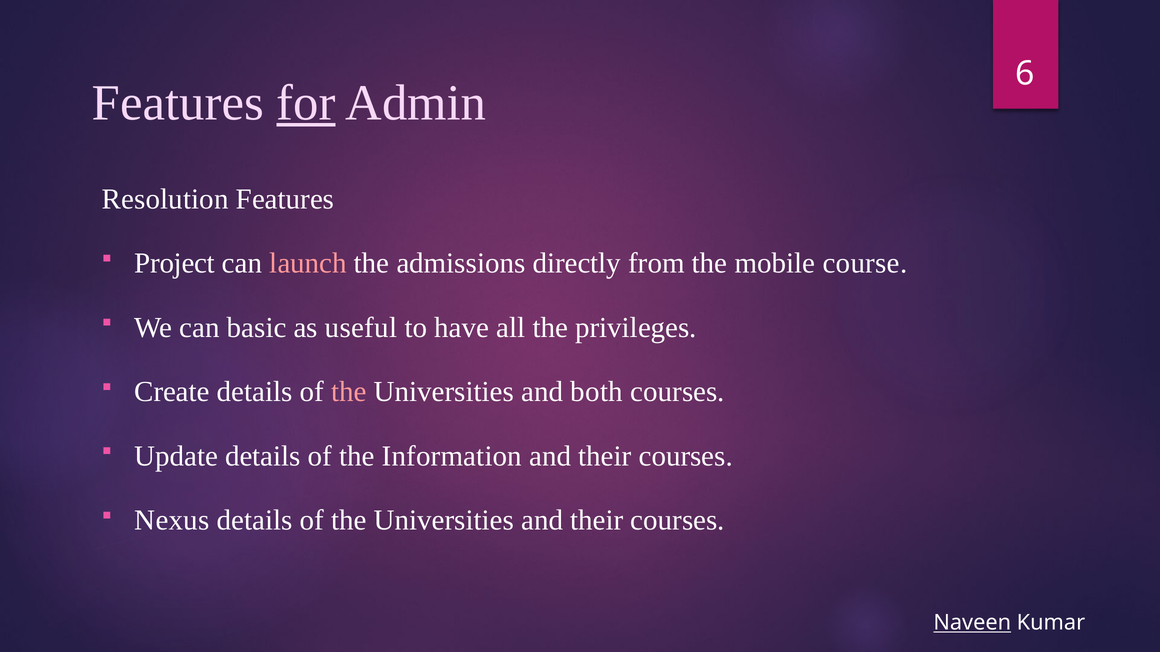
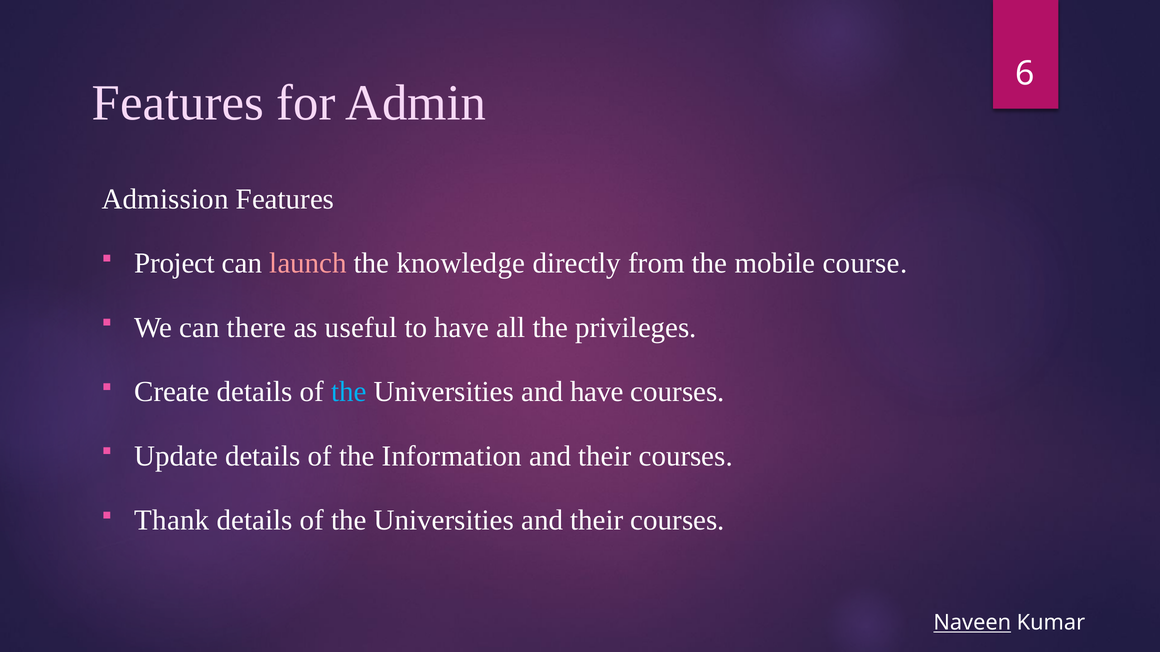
for underline: present -> none
Resolution: Resolution -> Admission
admissions: admissions -> knowledge
basic: basic -> there
the at (349, 392) colour: pink -> light blue
and both: both -> have
Nexus: Nexus -> Thank
